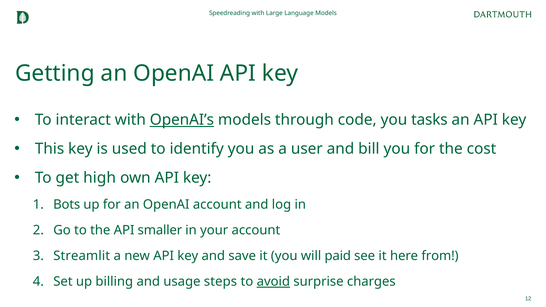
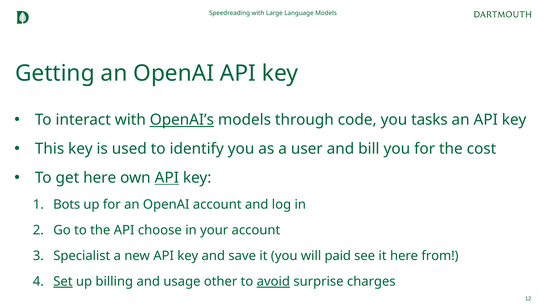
get high: high -> here
API at (167, 178) underline: none -> present
smaller: smaller -> choose
Streamlit: Streamlit -> Specialist
Set underline: none -> present
steps: steps -> other
